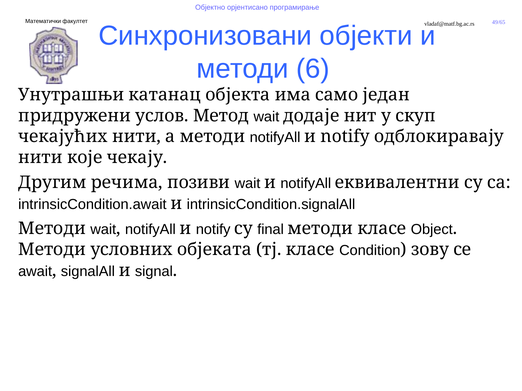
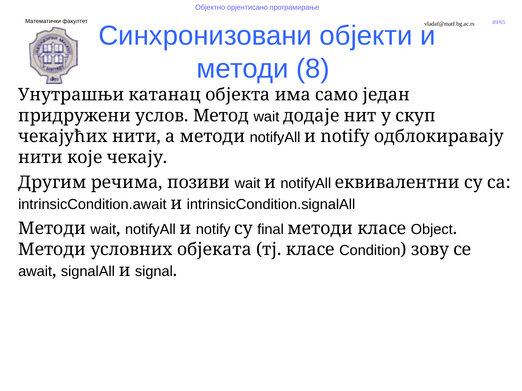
6: 6 -> 8
